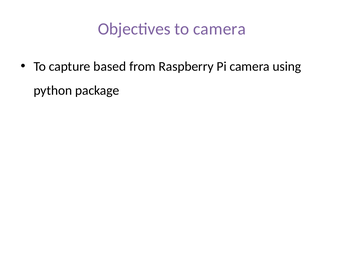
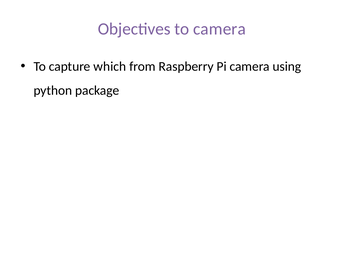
based: based -> which
